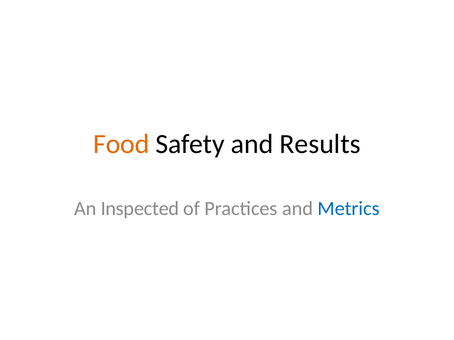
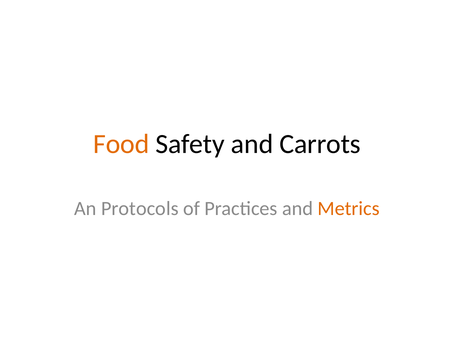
Results: Results -> Carrots
Inspected: Inspected -> Protocols
Metrics colour: blue -> orange
